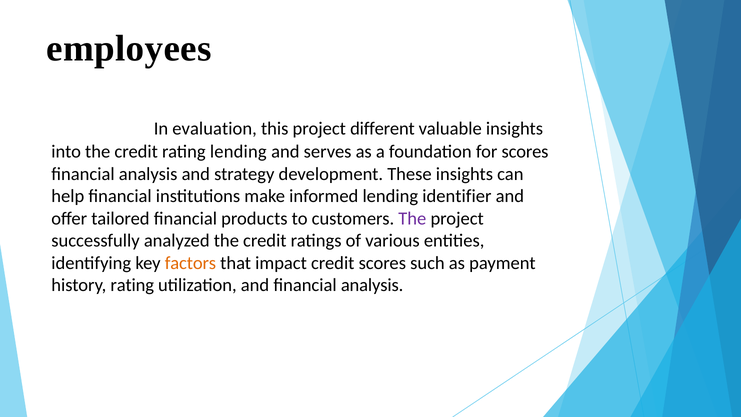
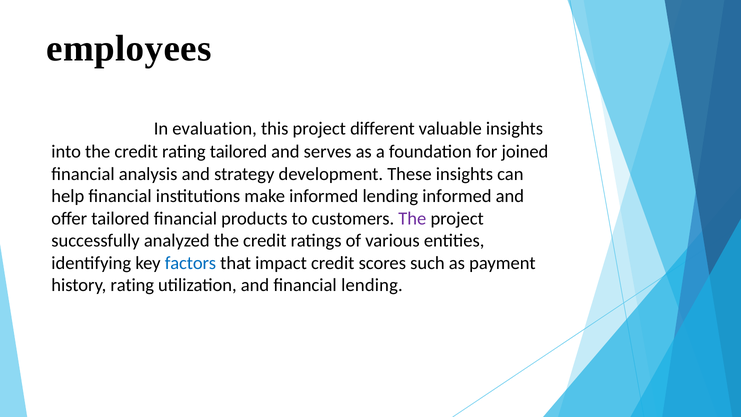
rating lending: lending -> tailored
for scores: scores -> joined
lending identifier: identifier -> informed
factors colour: orange -> blue
and financial analysis: analysis -> lending
